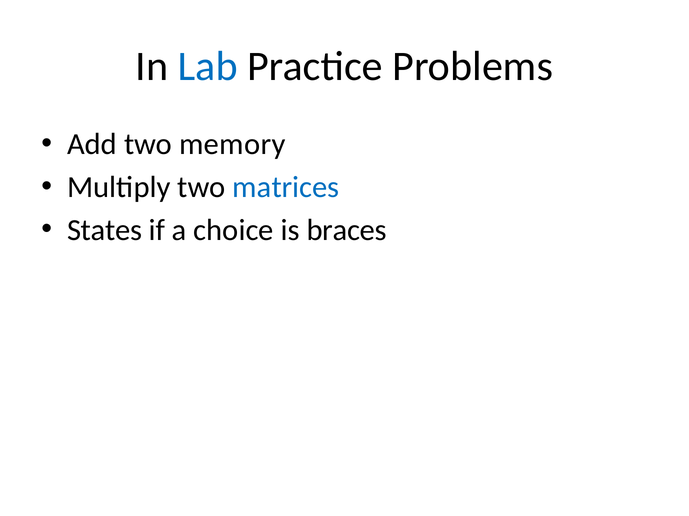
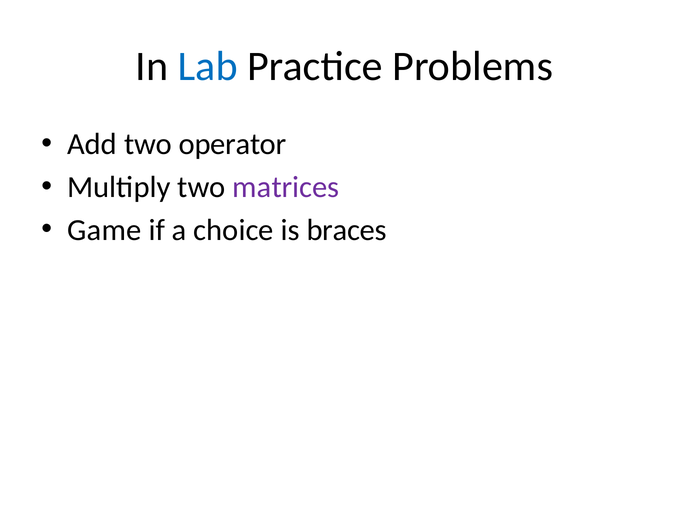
memory: memory -> operator
matrices colour: blue -> purple
States: States -> Game
